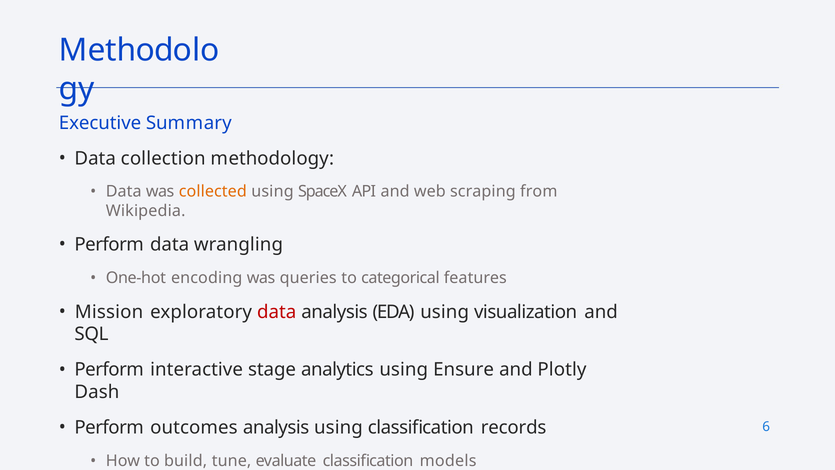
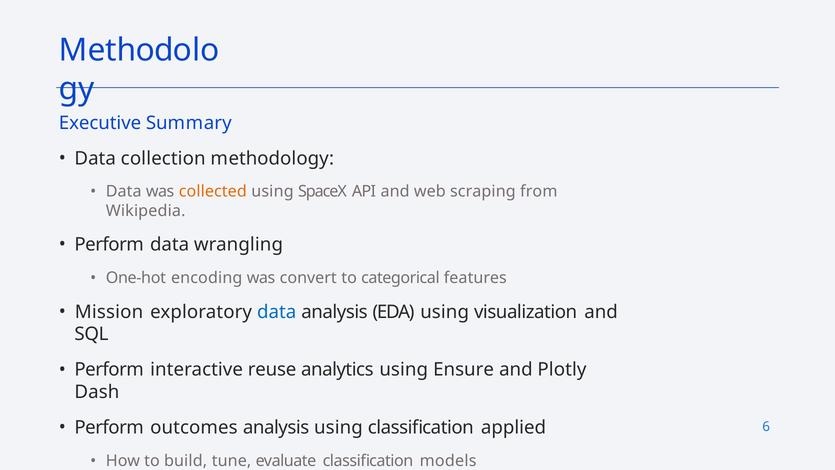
queries: queries -> convert
data at (277, 312) colour: red -> blue
stage: stage -> reuse
records: records -> applied
